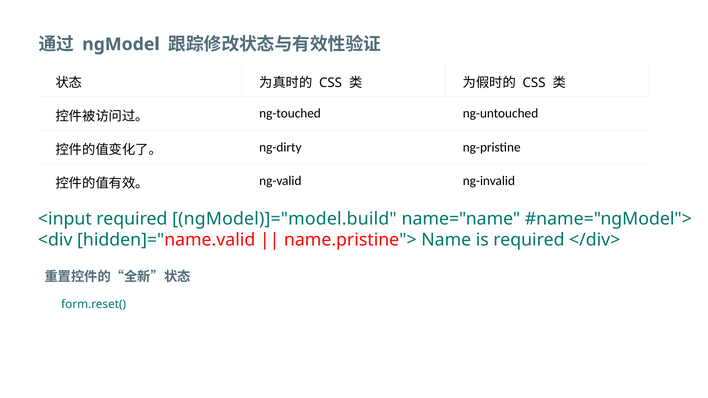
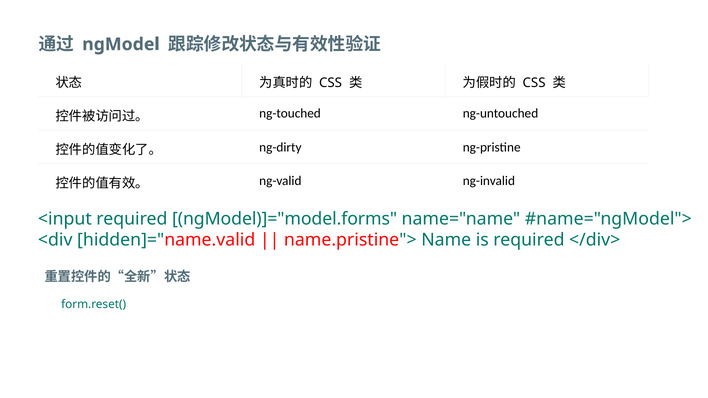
ngModel)]="model.build: ngModel)]="model.build -> ngModel)]="model.forms
